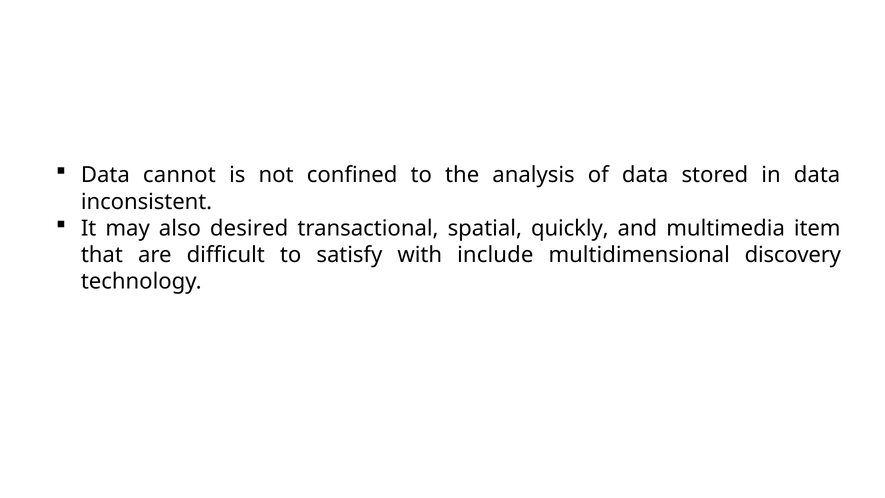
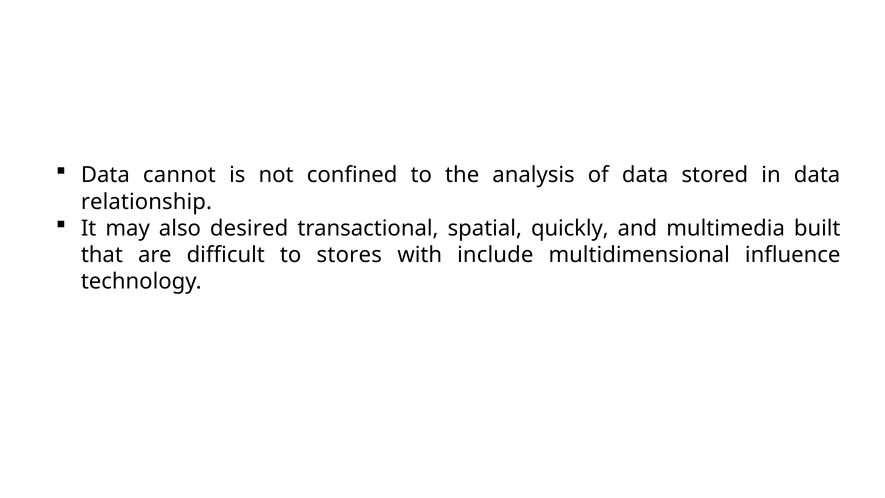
inconsistent: inconsistent -> relationship
item: item -> built
satisfy: satisfy -> stores
discovery: discovery -> influence
